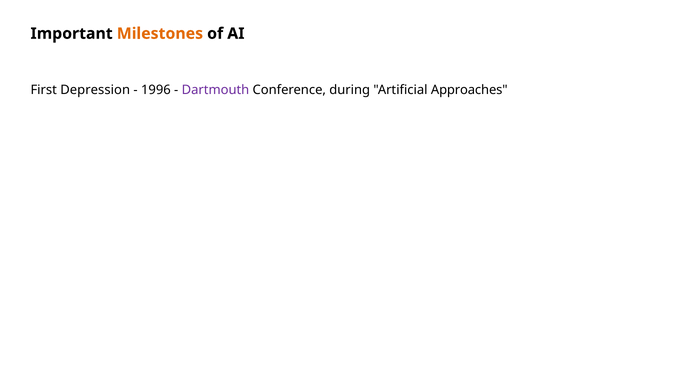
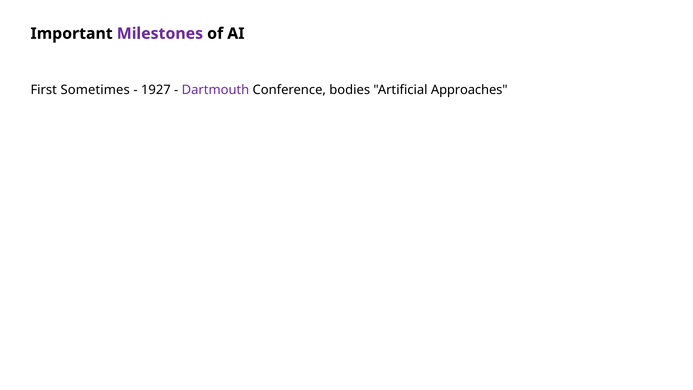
Milestones colour: orange -> purple
Depression: Depression -> Sometimes
1996: 1996 -> 1927
during: during -> bodies
